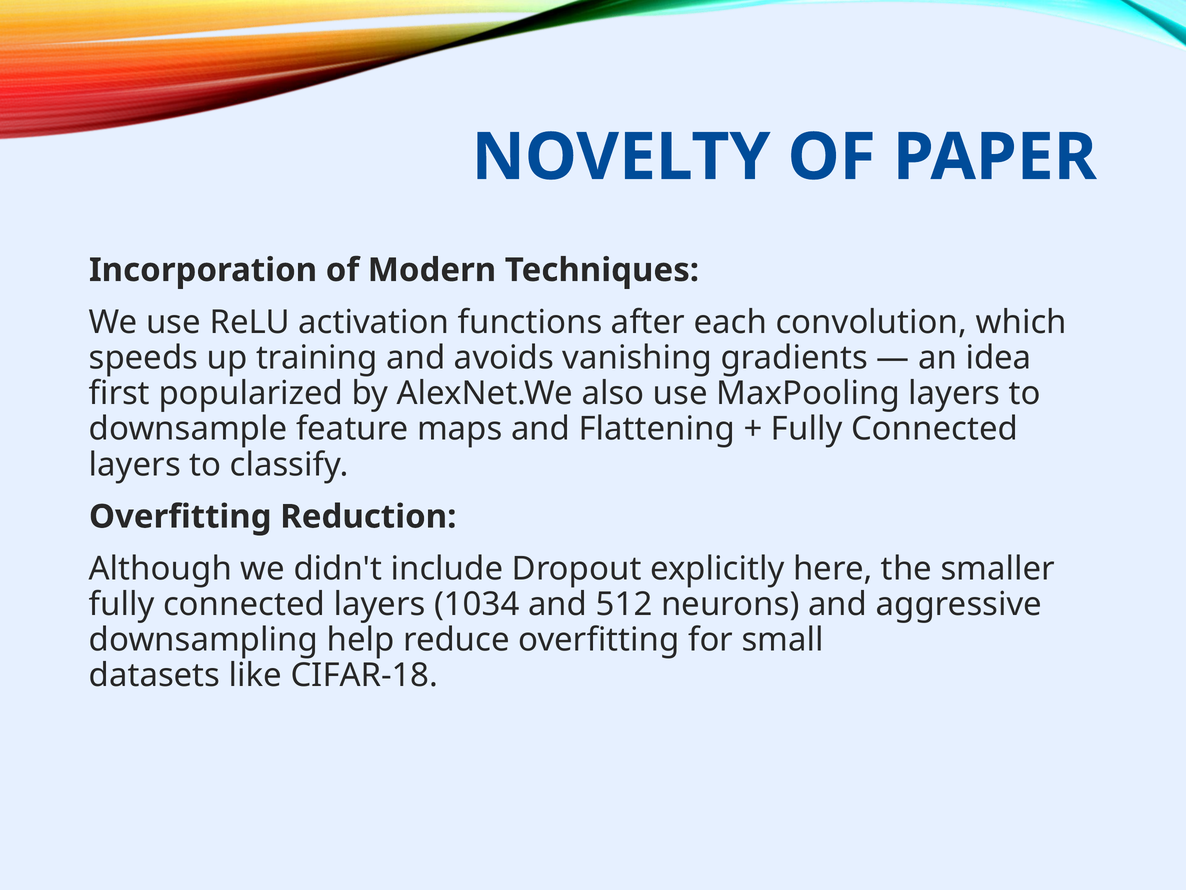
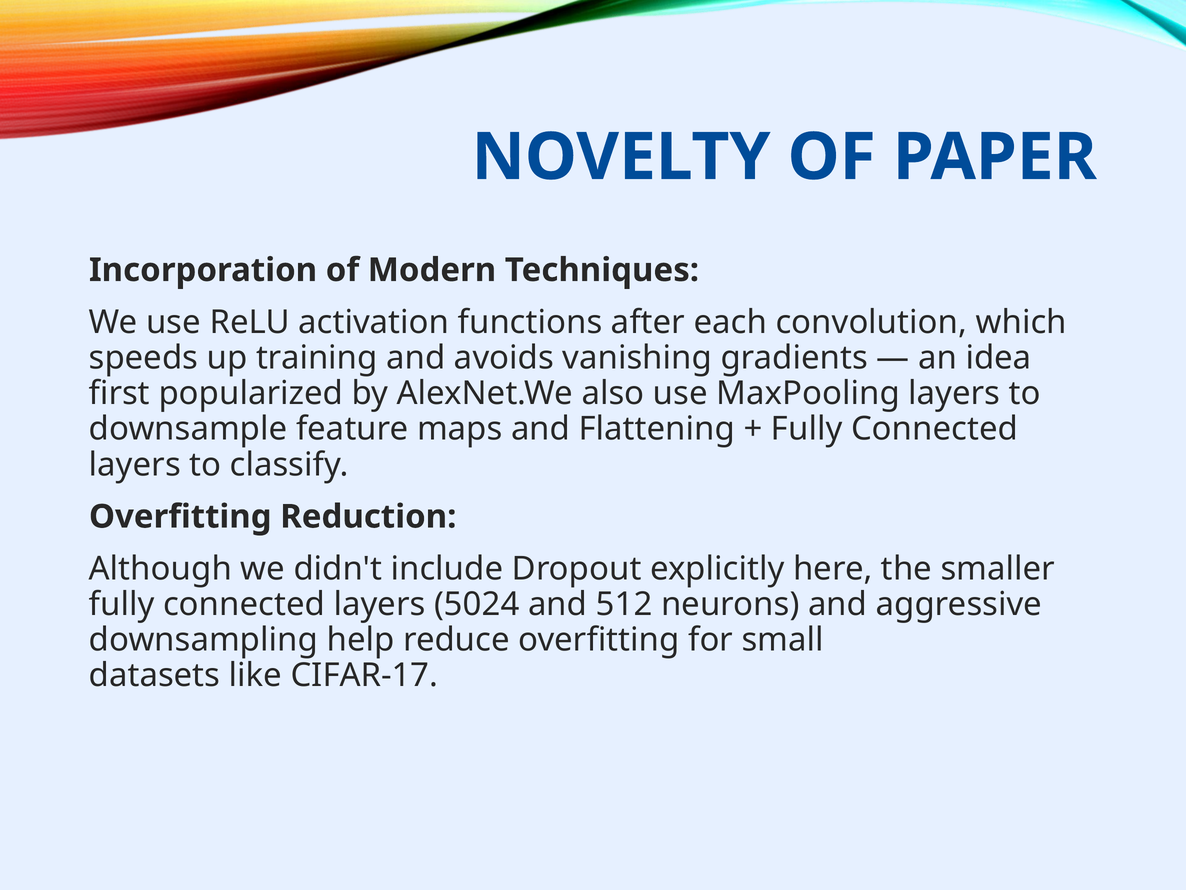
1034: 1034 -> 5024
CIFAR-18: CIFAR-18 -> CIFAR-17
